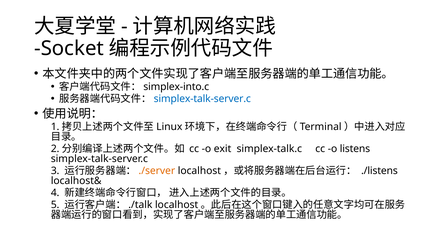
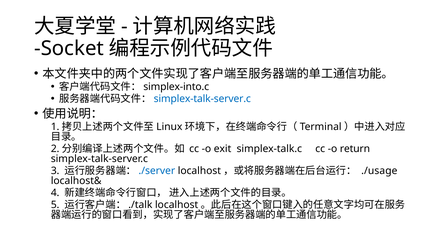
listens: listens -> return
./server colour: orange -> blue
./listens: ./listens -> ./usage
